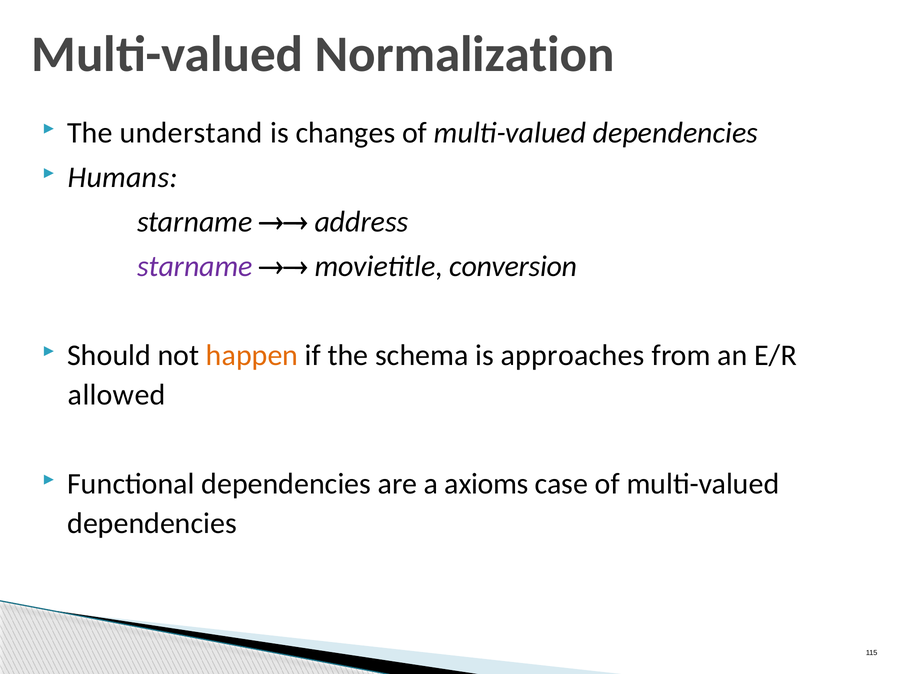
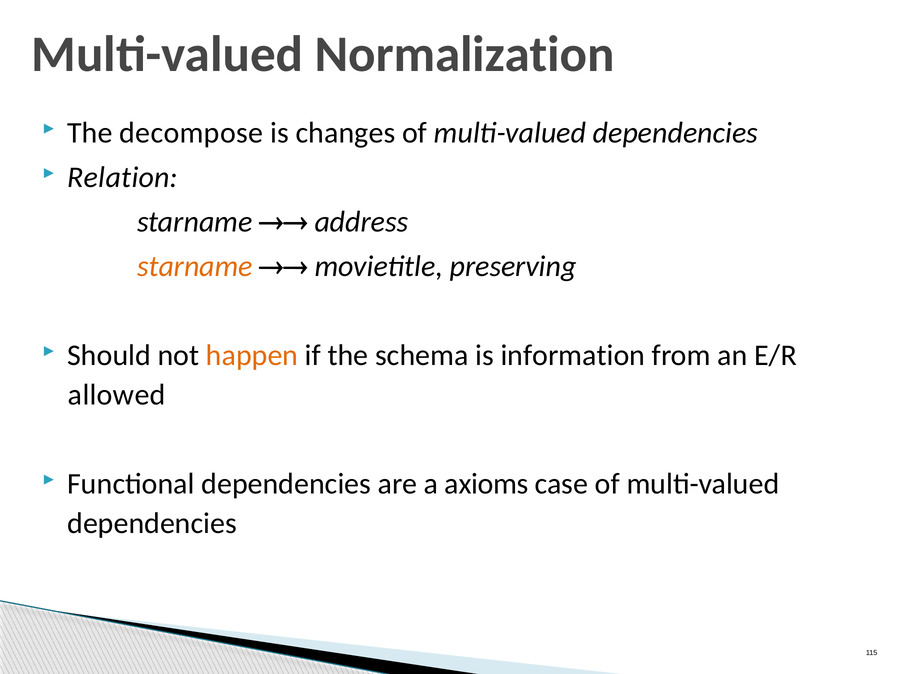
understand: understand -> decompose
Humans: Humans -> Relation
starname at (195, 267) colour: purple -> orange
conversion: conversion -> preserving
approaches: approaches -> information
